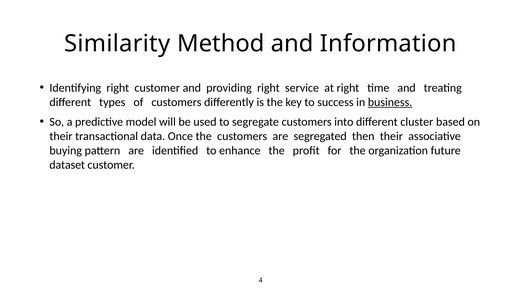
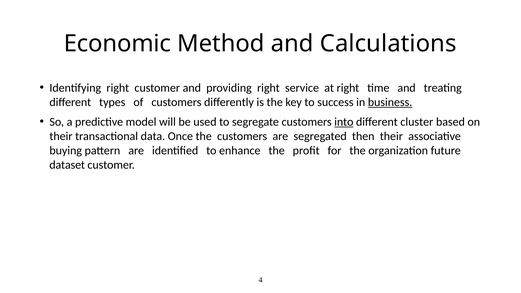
Similarity: Similarity -> Economic
Information: Information -> Calculations
into underline: none -> present
